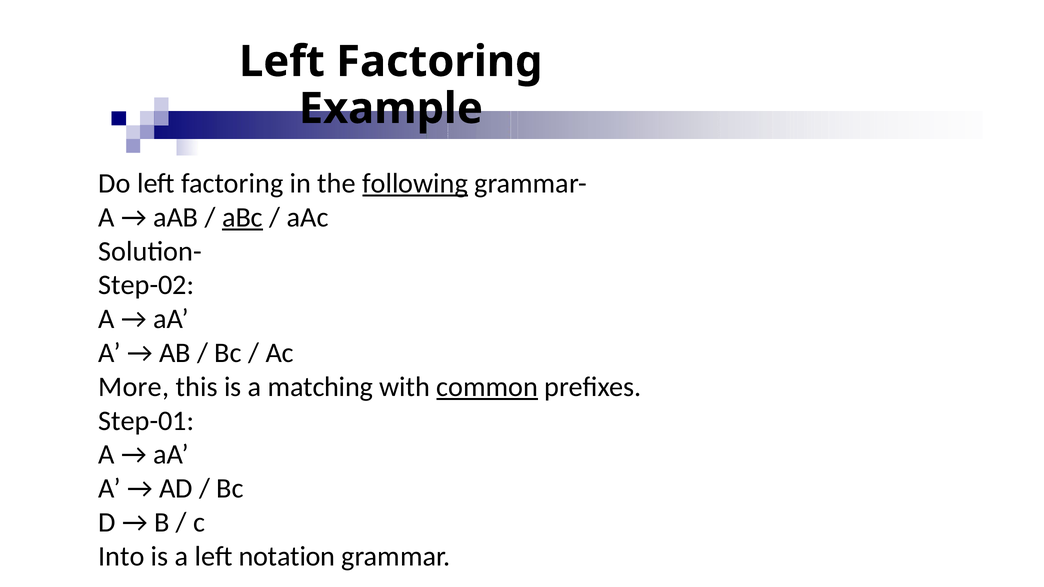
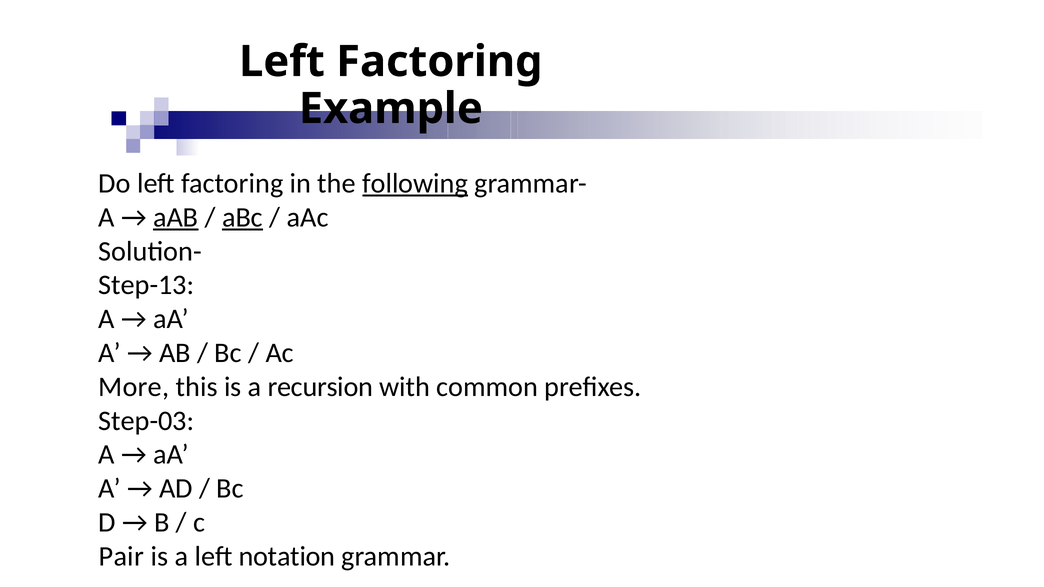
aAB underline: none -> present
Step-02: Step-02 -> Step-13
matching: matching -> recursion
common underline: present -> none
Step-01: Step-01 -> Step-03
Into: Into -> Pair
